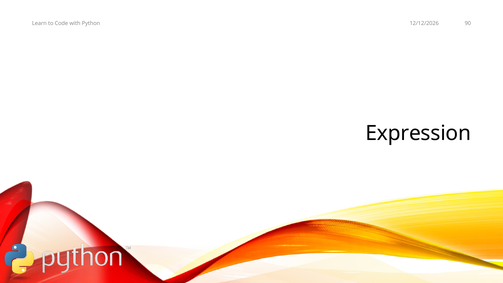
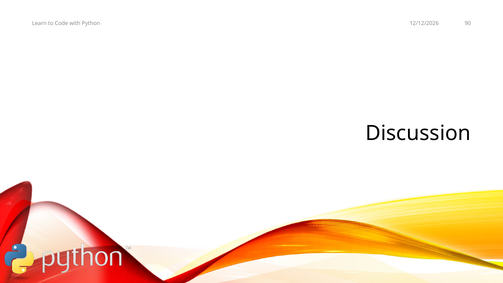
Expression: Expression -> Discussion
